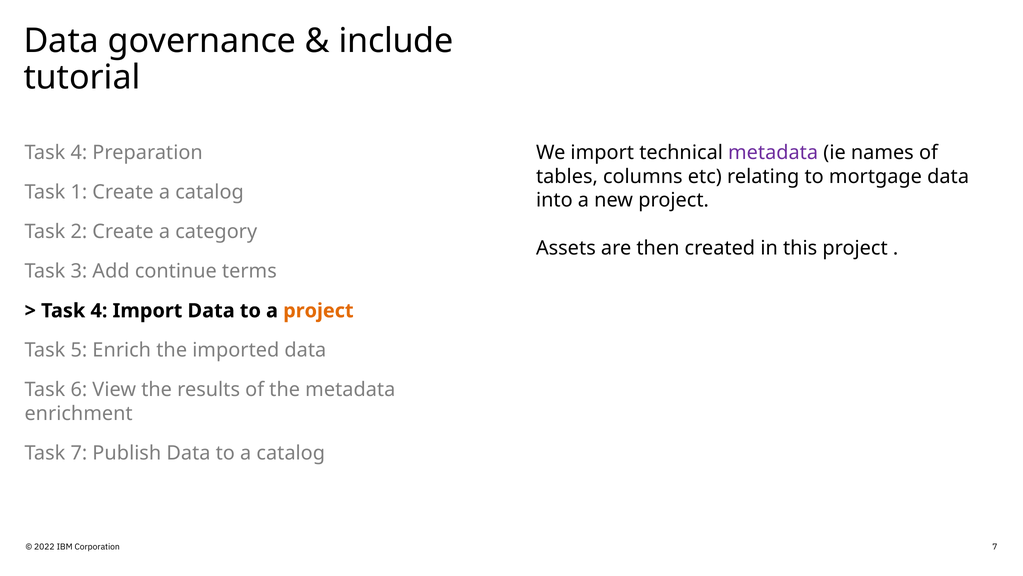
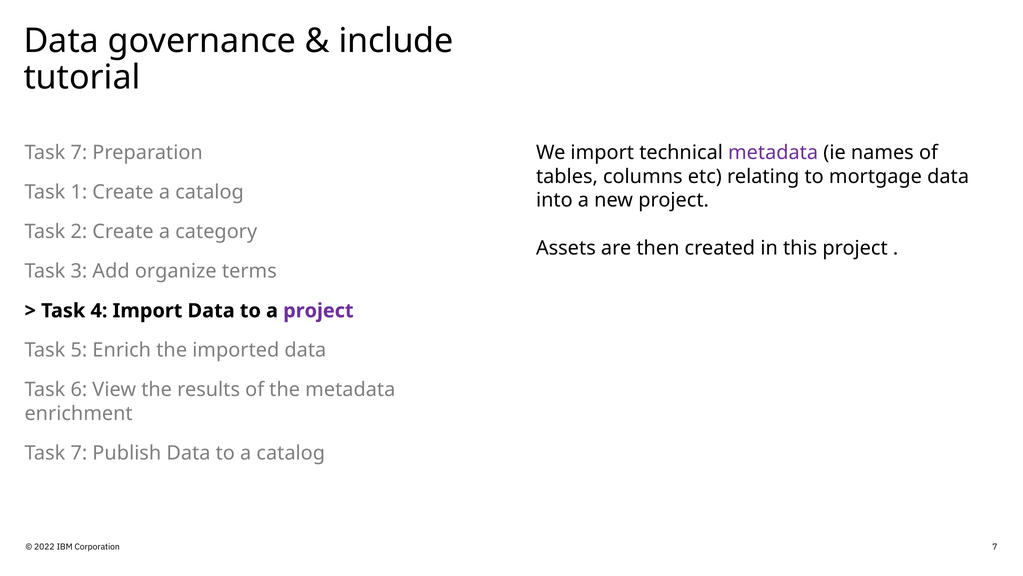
4 at (79, 152): 4 -> 7
continue: continue -> organize
project at (318, 310) colour: orange -> purple
